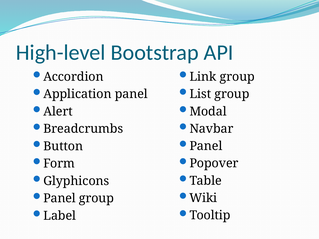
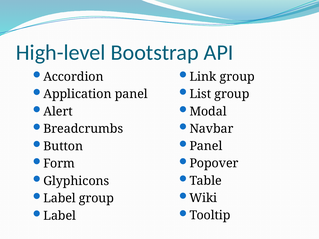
Panel at (60, 199): Panel -> Label
